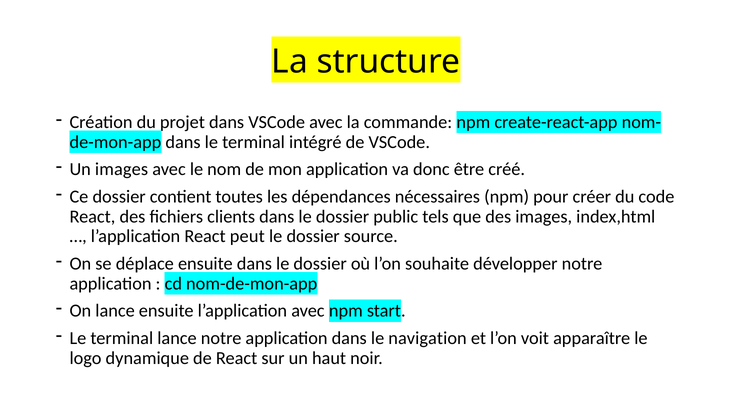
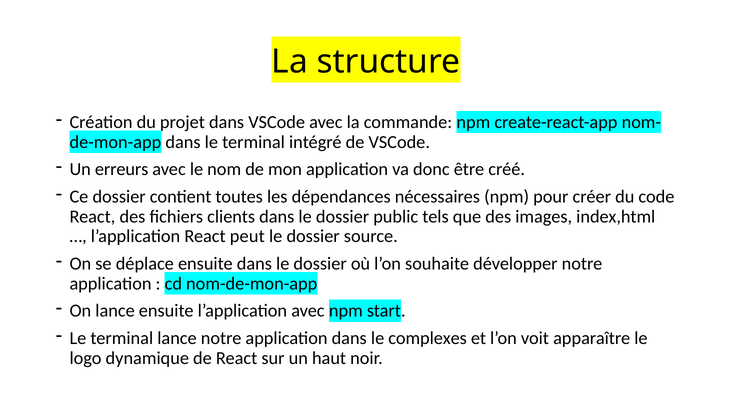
Un images: images -> erreurs
navigation: navigation -> complexes
